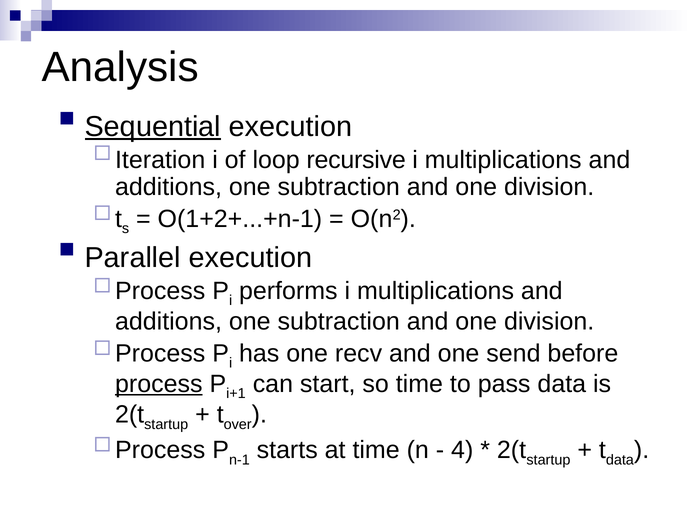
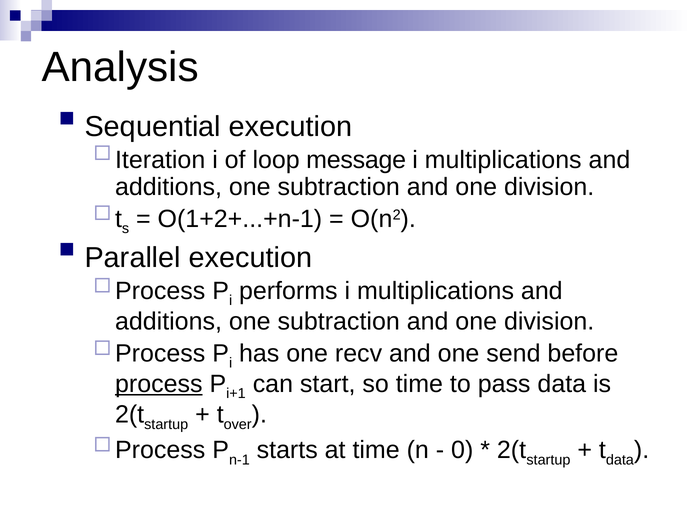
Sequential underline: present -> none
recursive: recursive -> message
4: 4 -> 0
